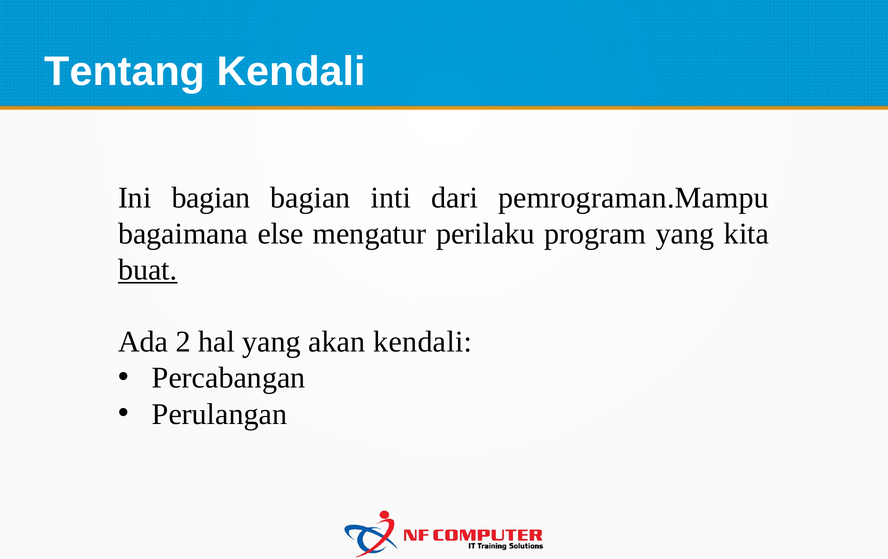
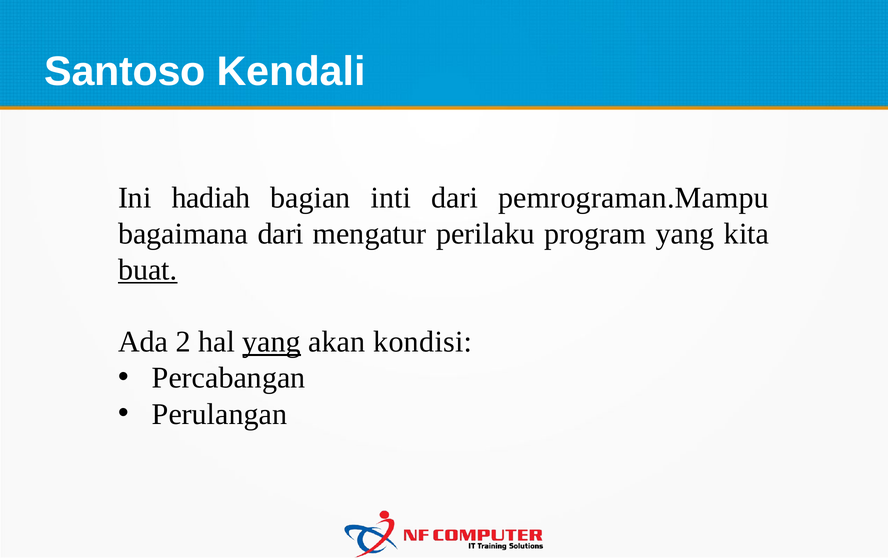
Tentang: Tentang -> Santoso
Ini bagian: bagian -> hadiah
bagaimana else: else -> dari
yang at (272, 342) underline: none -> present
akan kendali: kendali -> kondisi
